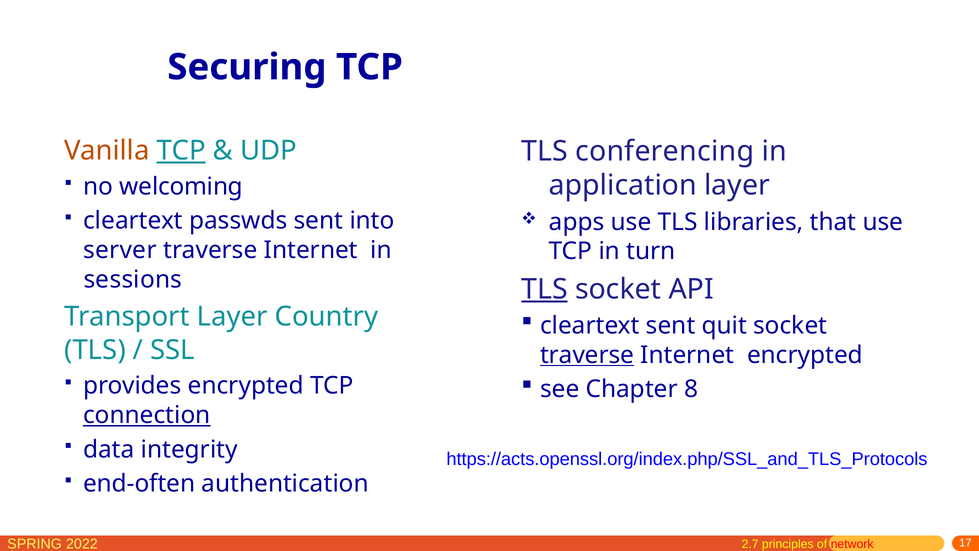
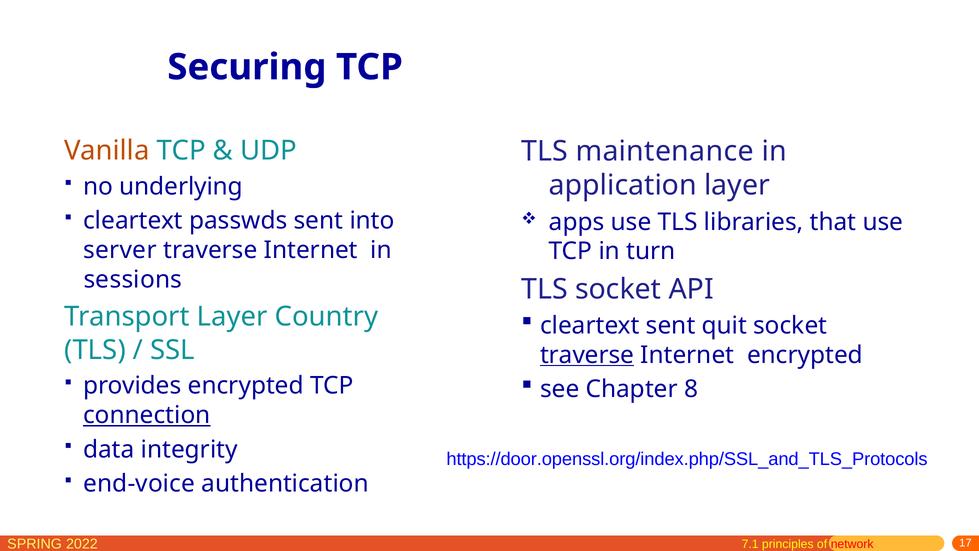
TCP at (181, 151) underline: present -> none
conferencing: conferencing -> maintenance
welcoming: welcoming -> underlying
TLS at (545, 289) underline: present -> none
https://acts.openssl.org/index.php/SSL_and_TLS_Protocols: https://acts.openssl.org/index.php/SSL_and_TLS_Protocols -> https://door.openssl.org/index.php/SSL_and_TLS_Protocols
end-often: end-often -> end-voice
2.7: 2.7 -> 7.1
